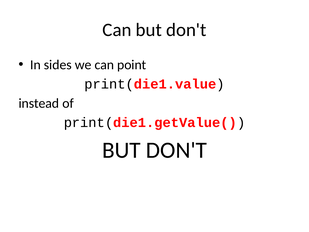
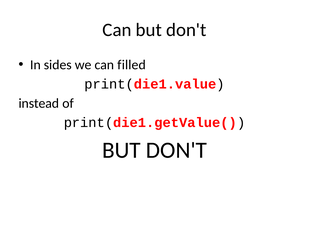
point: point -> filled
